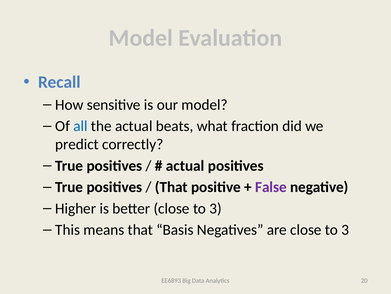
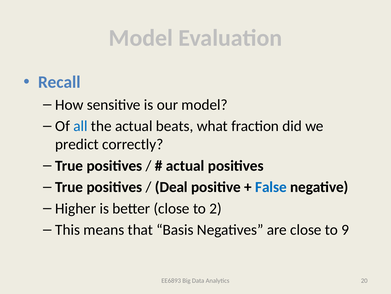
That at (171, 187): That -> Deal
False colour: purple -> blue
better close to 3: 3 -> 2
are close to 3: 3 -> 9
